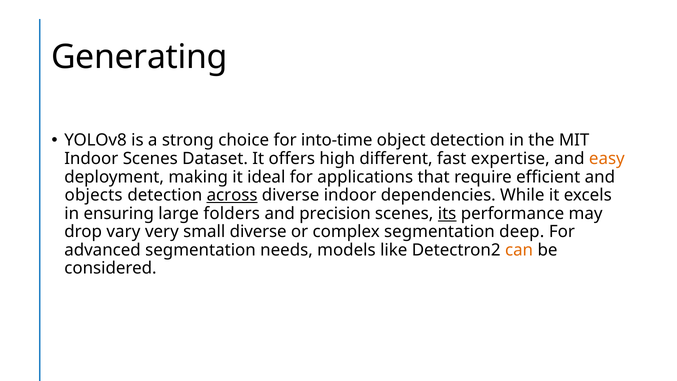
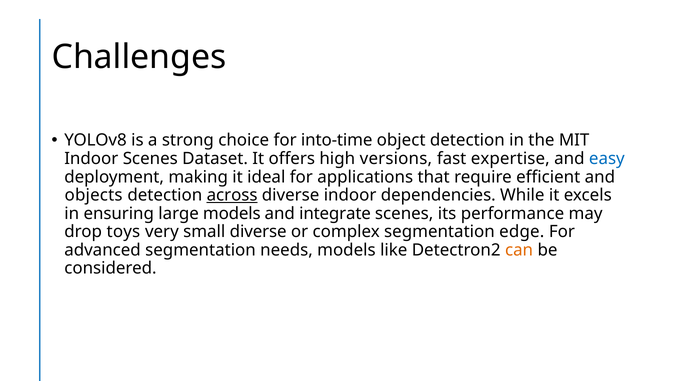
Generating: Generating -> Challenges
different: different -> versions
easy colour: orange -> blue
large folders: folders -> models
precision: precision -> integrate
its underline: present -> none
vary: vary -> toys
deep: deep -> edge
